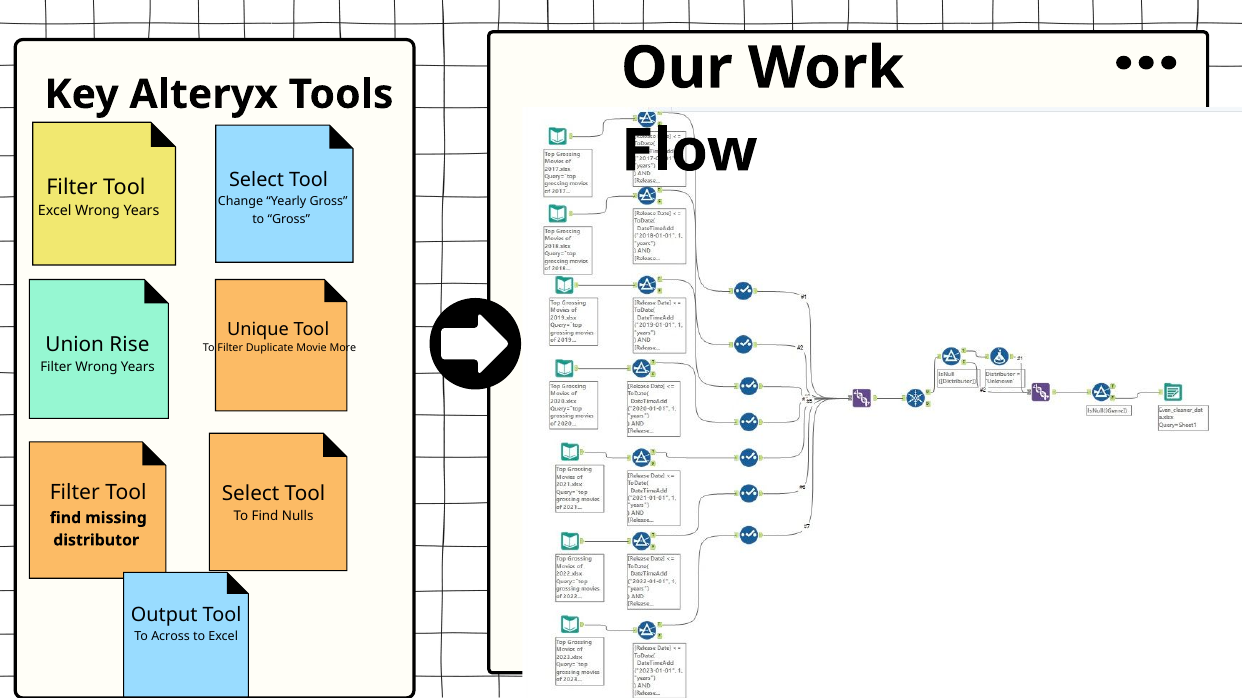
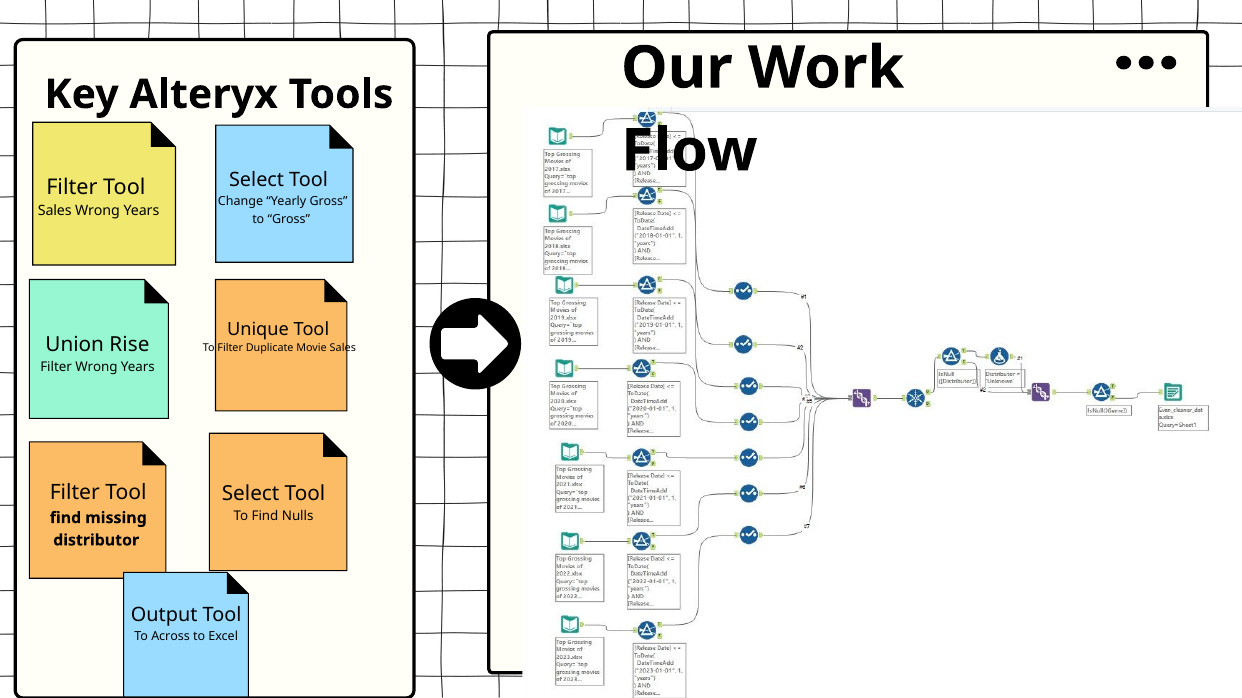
Excel at (55, 211): Excel -> Sales
Movie More: More -> Sales
